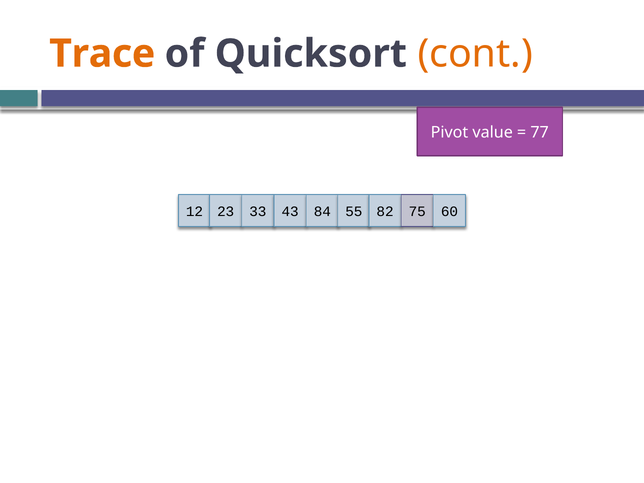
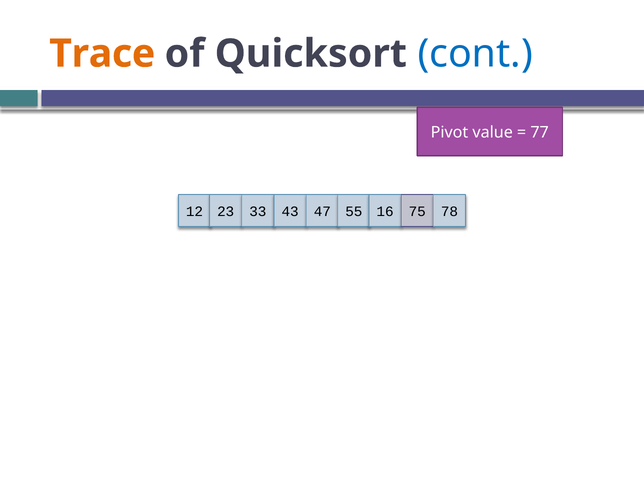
cont colour: orange -> blue
84: 84 -> 47
82: 82 -> 16
60: 60 -> 78
